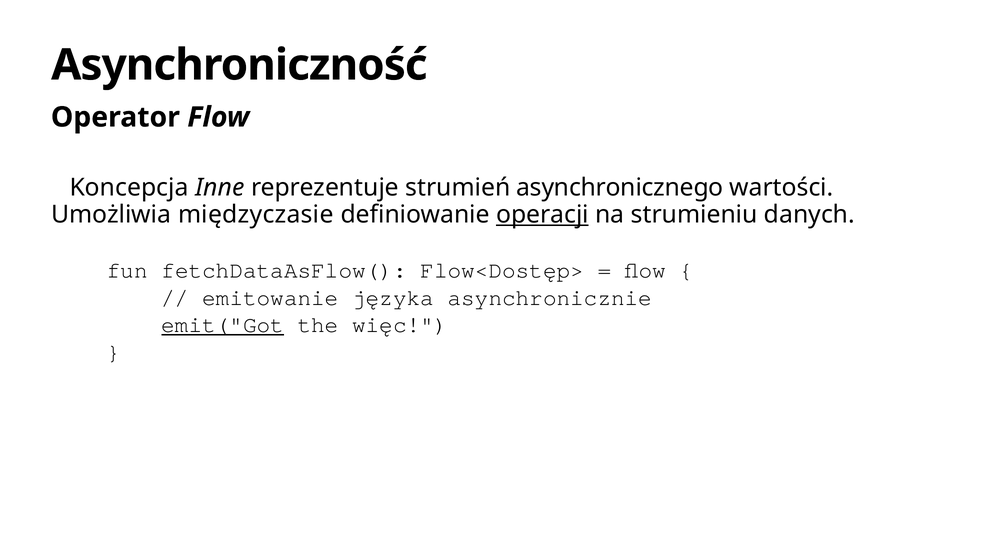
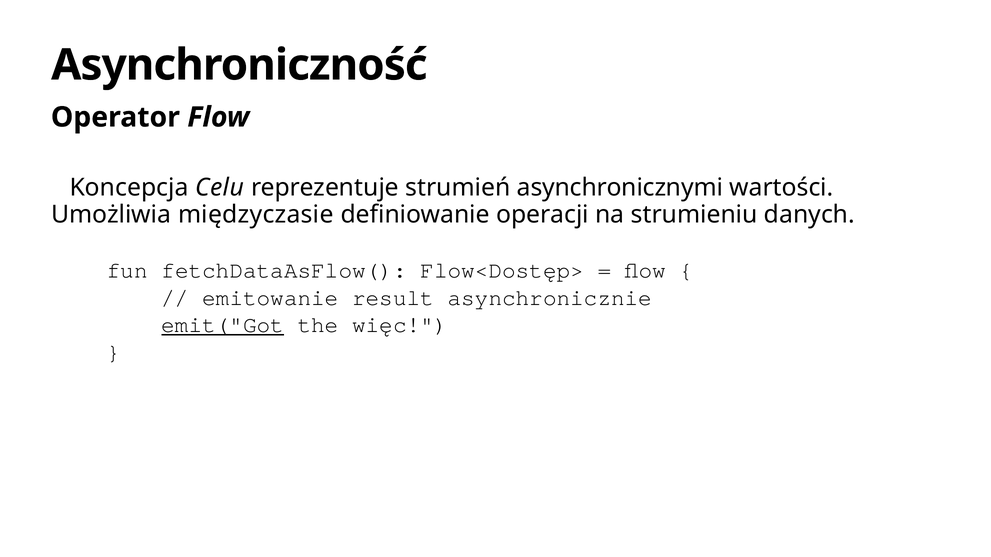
Inne: Inne -> Celu
asynchronicznego: asynchronicznego -> asynchronicznymi
operacji underline: present -> none
języka: języka -> result
